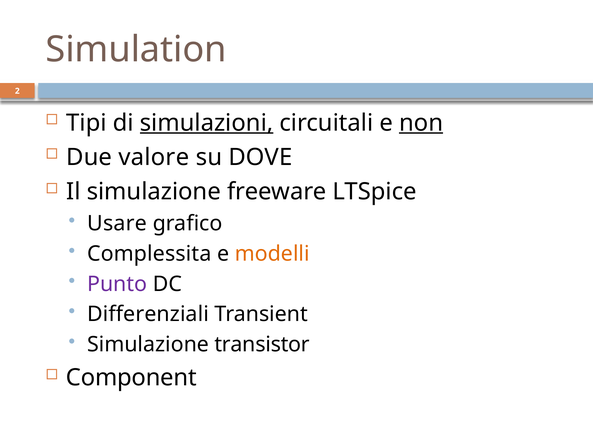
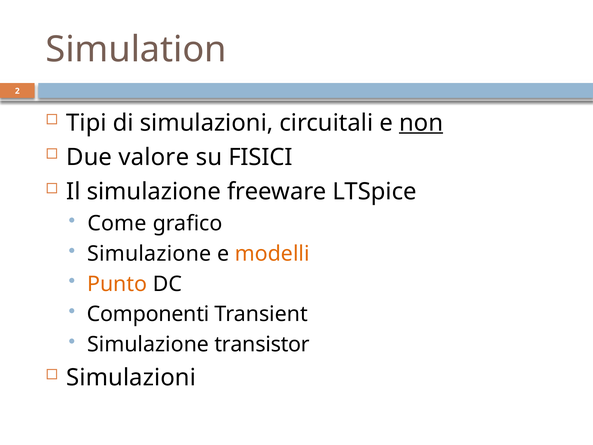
simulazioni at (207, 123) underline: present -> none
DOVE: DOVE -> FISICI
Usare: Usare -> Come
Complessita at (149, 254): Complessita -> Simulazione
Punto colour: purple -> orange
Differenziali: Differenziali -> Componenti
Component at (131, 377): Component -> Simulazioni
